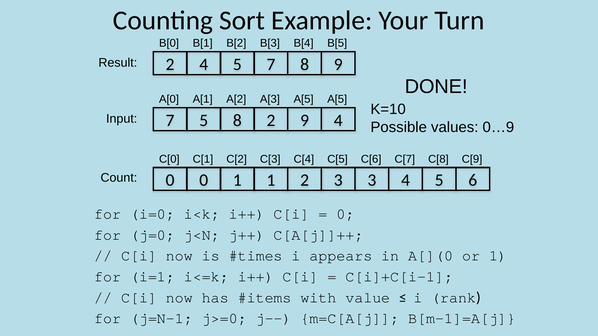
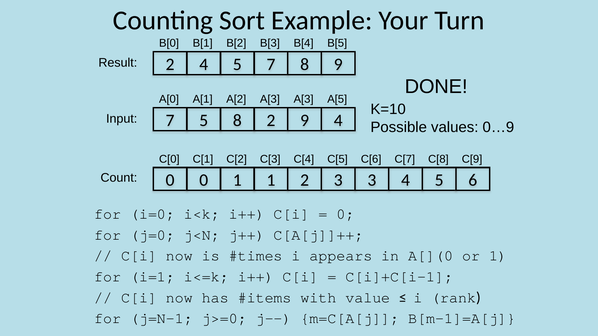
A[5 at (304, 99): A[5 -> A[3
